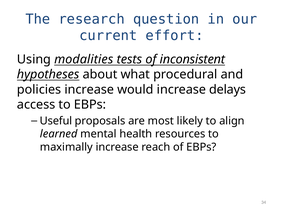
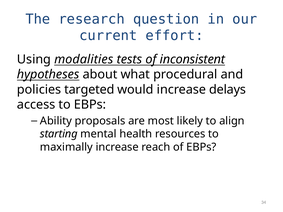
policies increase: increase -> targeted
Useful: Useful -> Ability
learned: learned -> starting
